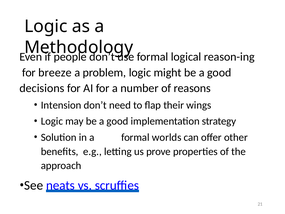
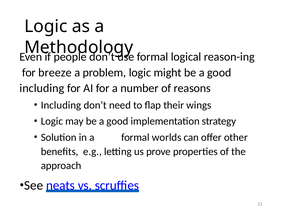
decisions at (42, 88): decisions -> including
Intension at (61, 105): Intension -> Including
